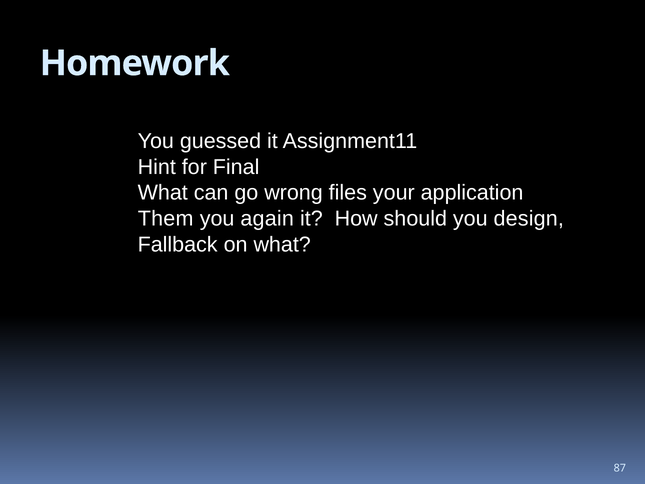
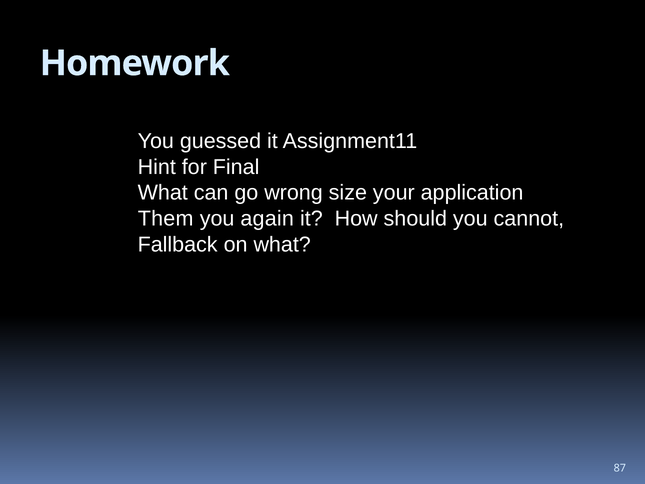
files: files -> size
design: design -> cannot
